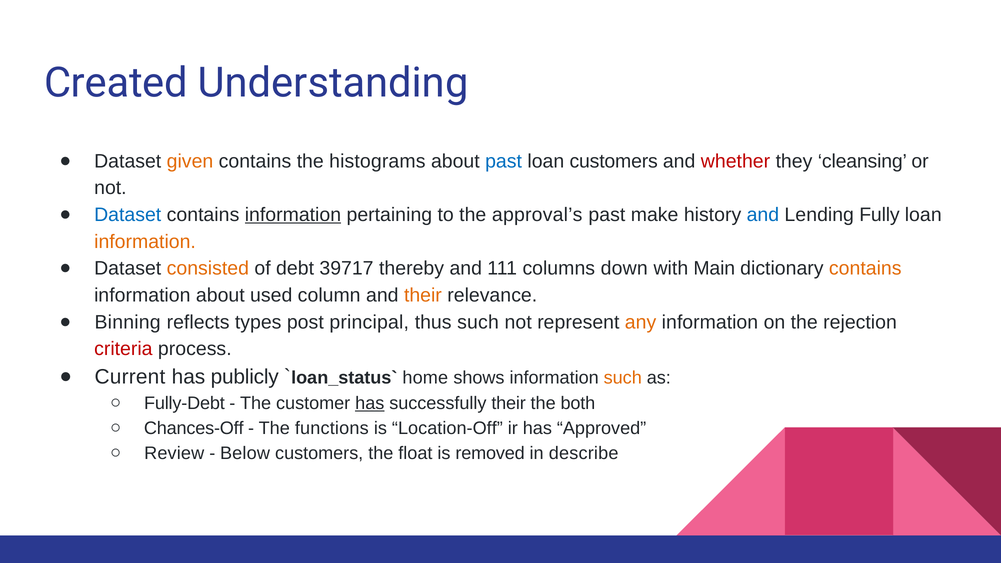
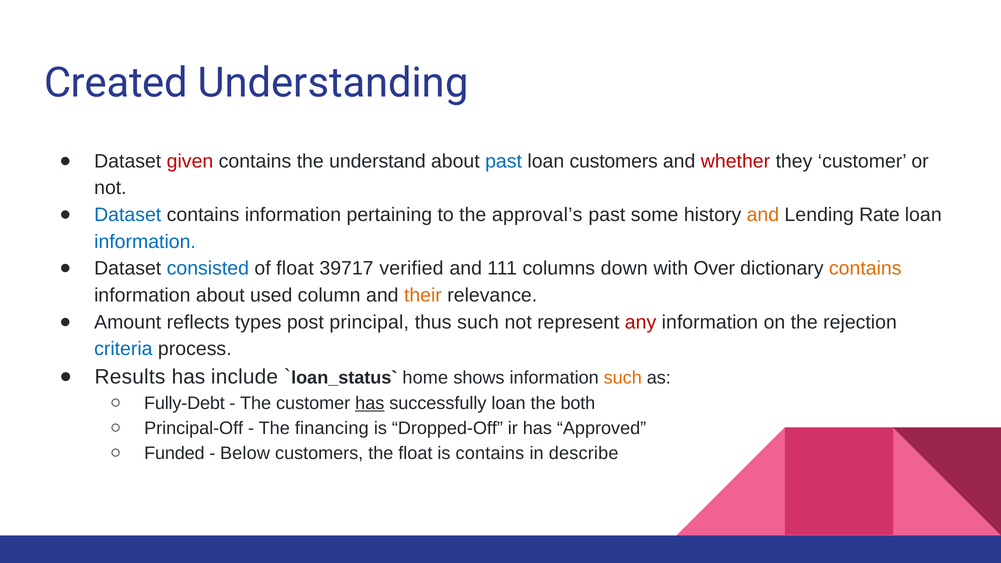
given colour: orange -> red
histograms: histograms -> understand
they cleansing: cleansing -> customer
information at (293, 215) underline: present -> none
make: make -> some
and at (763, 215) colour: blue -> orange
Fully: Fully -> Rate
information at (145, 242) colour: orange -> blue
consisted colour: orange -> blue
of debt: debt -> float
thereby: thereby -> verified
Main: Main -> Over
Binning: Binning -> Amount
any colour: orange -> red
criteria colour: red -> blue
Current: Current -> Results
publicly: publicly -> include
successfully their: their -> loan
Chances-Off: Chances-Off -> Principal-Off
functions: functions -> financing
Location-Off: Location-Off -> Dropped-Off
Review: Review -> Funded
is removed: removed -> contains
